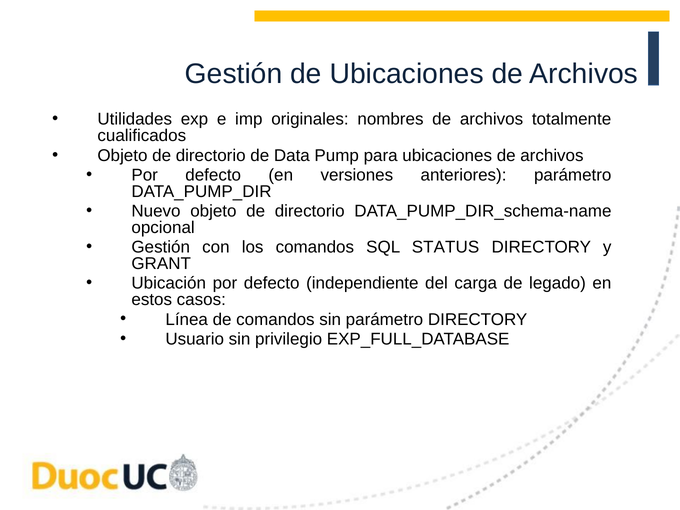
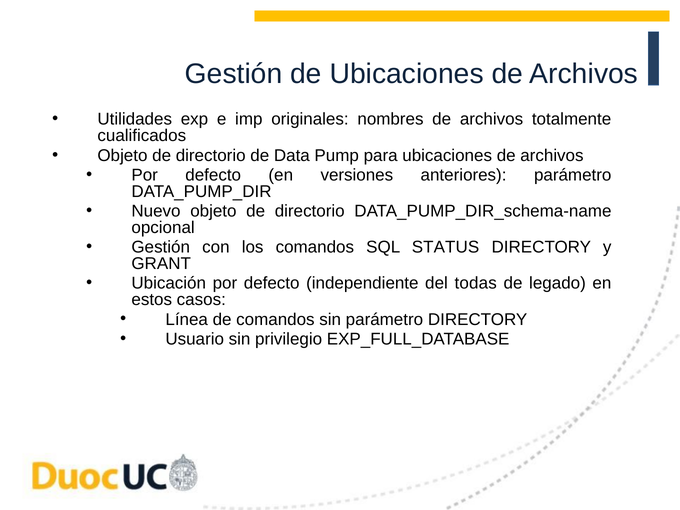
carga: carga -> todas
